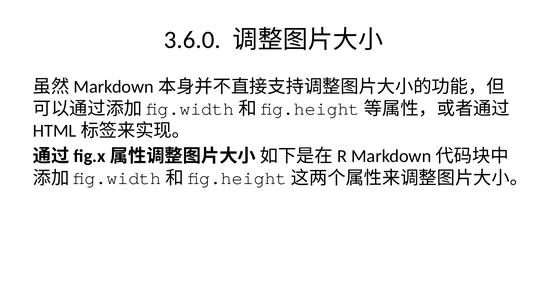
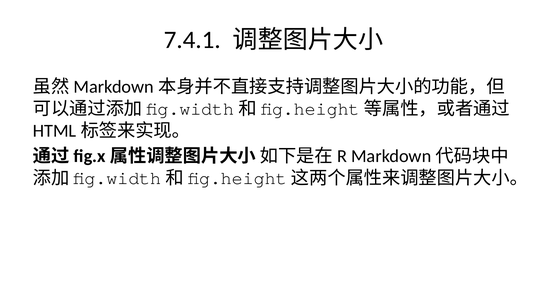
3.6.0: 3.6.0 -> 7.4.1
